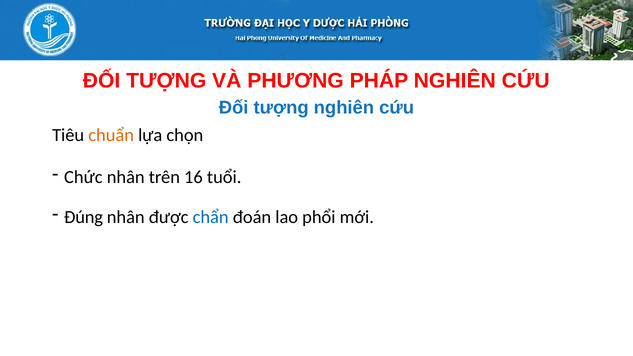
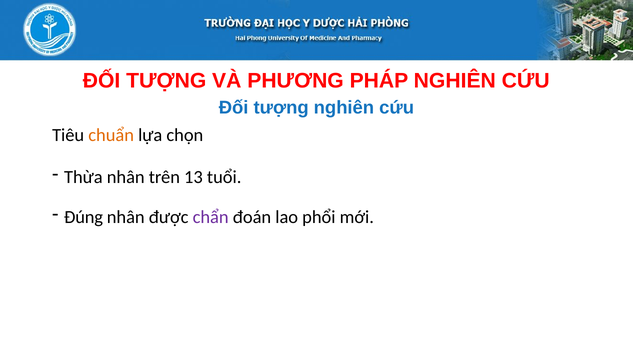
Chức: Chức -> Thừa
16: 16 -> 13
chẩn colour: blue -> purple
